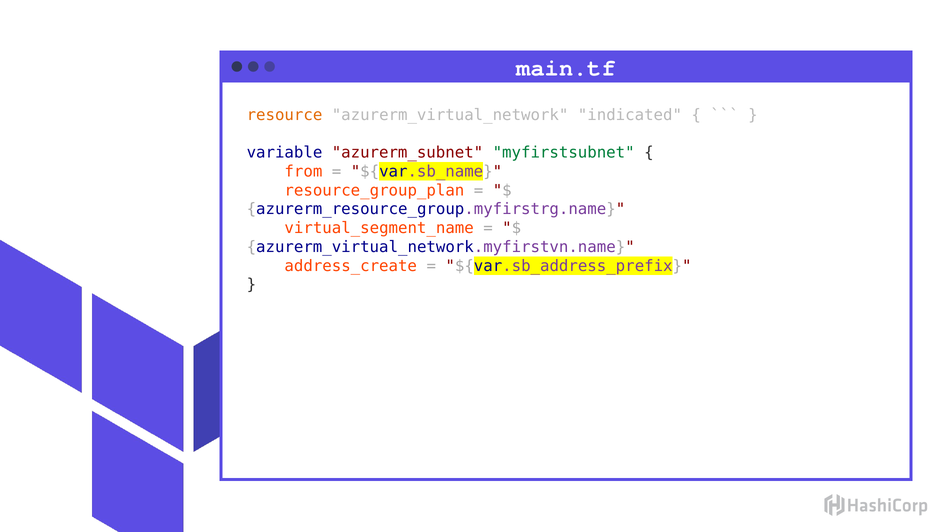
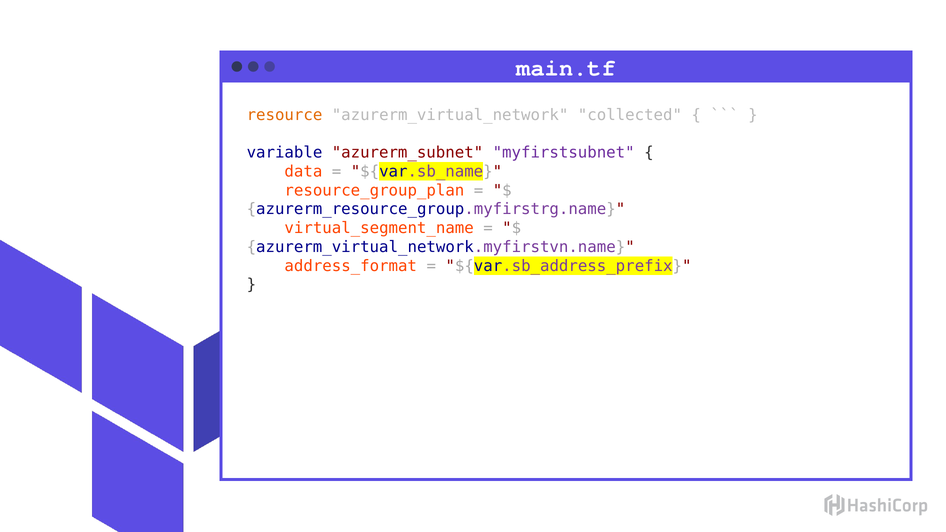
indicated: indicated -> collected
myfirstsubnet colour: green -> purple
from: from -> data
address_create: address_create -> address_format
